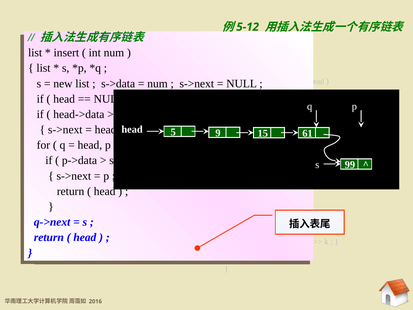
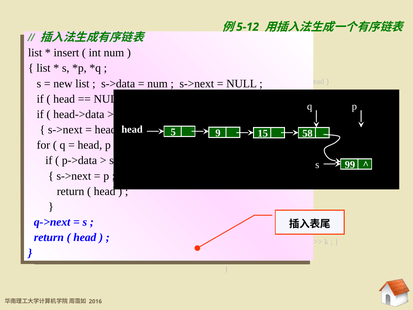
61: 61 -> 58
